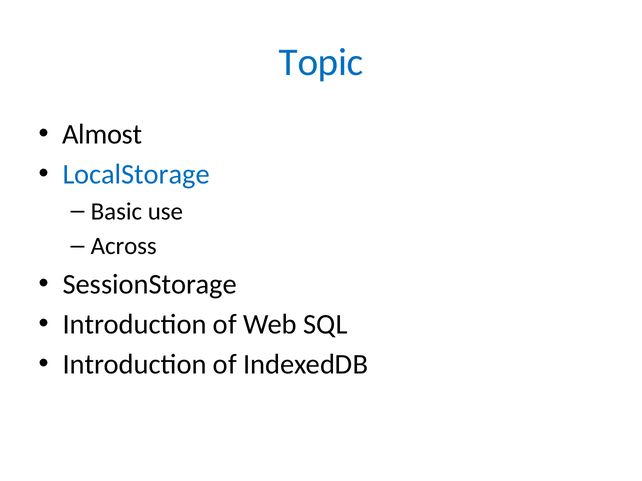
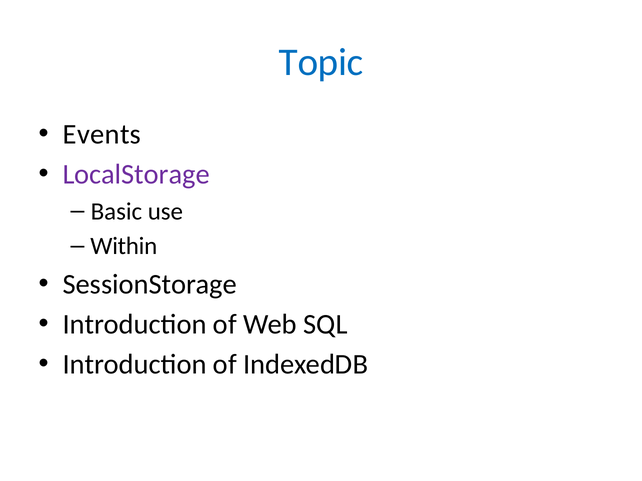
Almost: Almost -> Events
LocalStorage colour: blue -> purple
Across: Across -> Within
